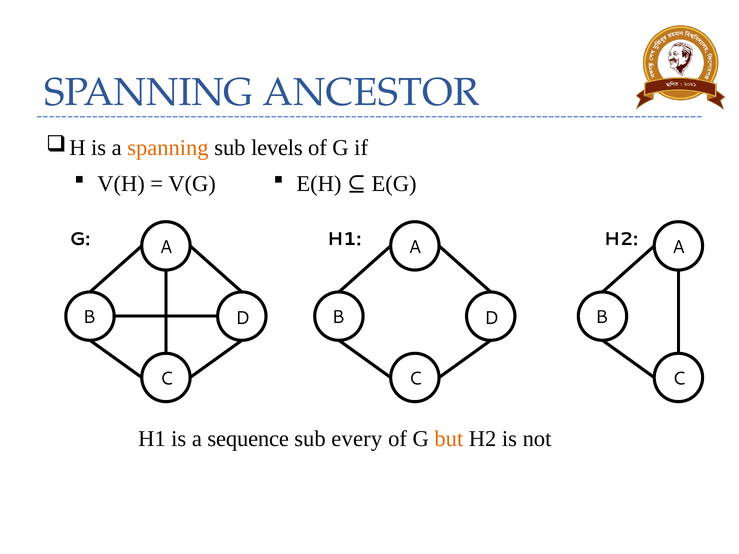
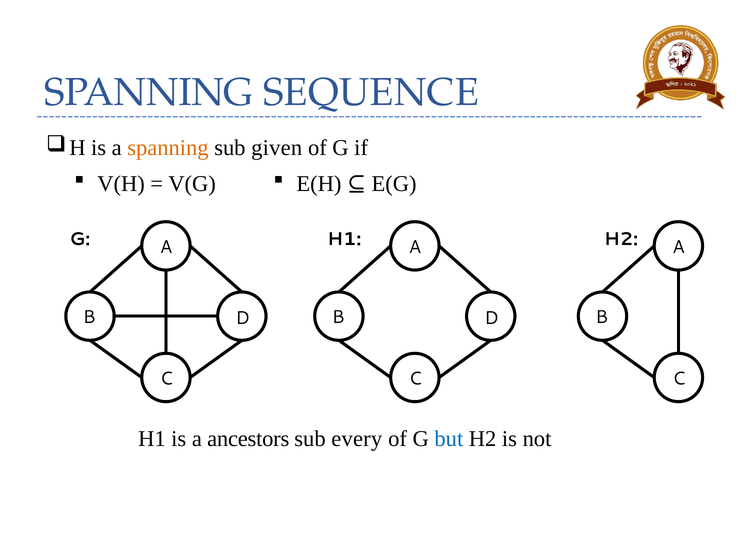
ANCESTOR: ANCESTOR -> SEQUENCE
levels: levels -> given
sequence: sequence -> ancestors
but colour: orange -> blue
